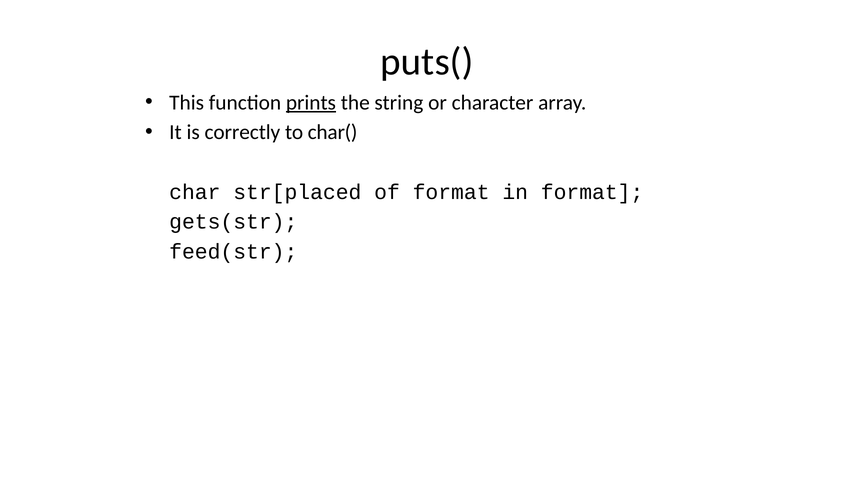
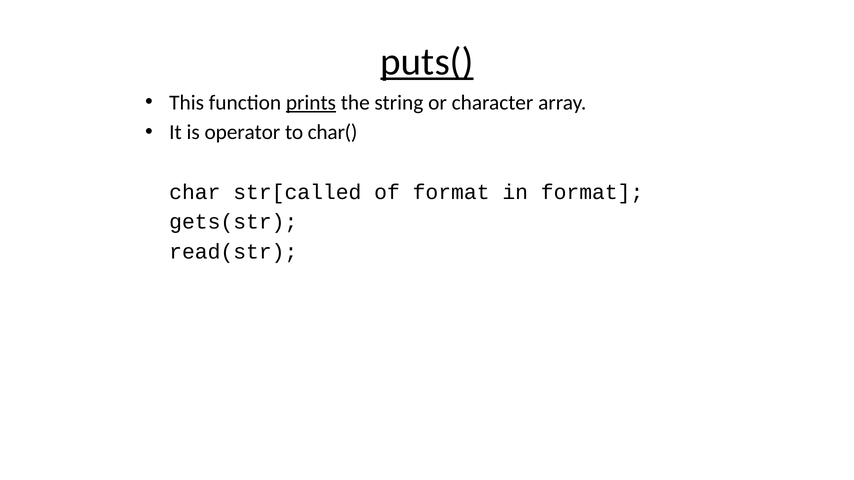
puts( underline: none -> present
correctly: correctly -> operator
str[placed: str[placed -> str[called
feed(str: feed(str -> read(str
